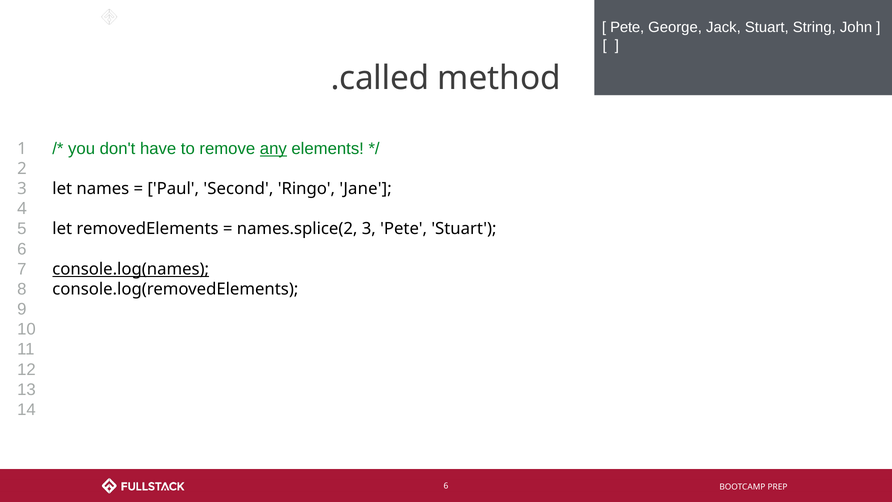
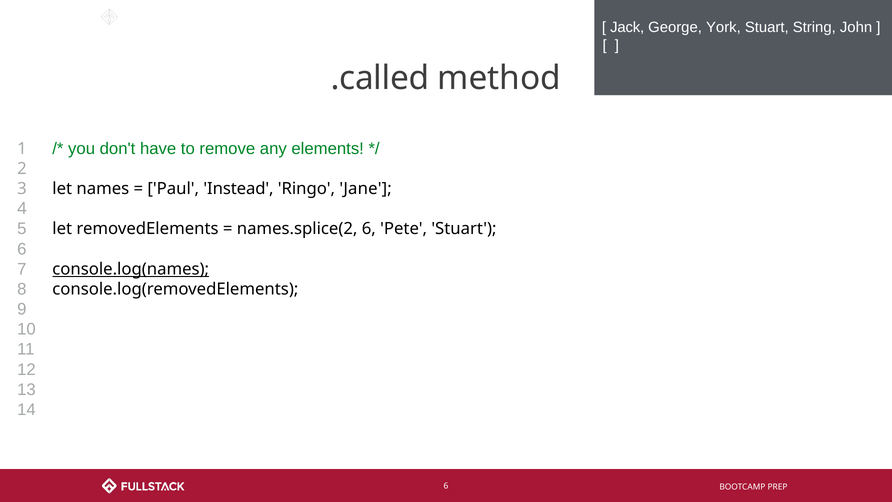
Pete at (627, 28): Pete -> Jack
Jack: Jack -> York
any underline: present -> none
Second: Second -> Instead
names.splice(2 3: 3 -> 6
